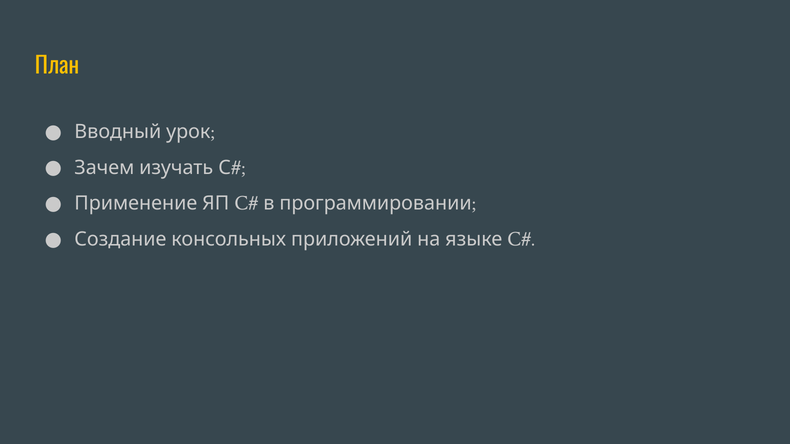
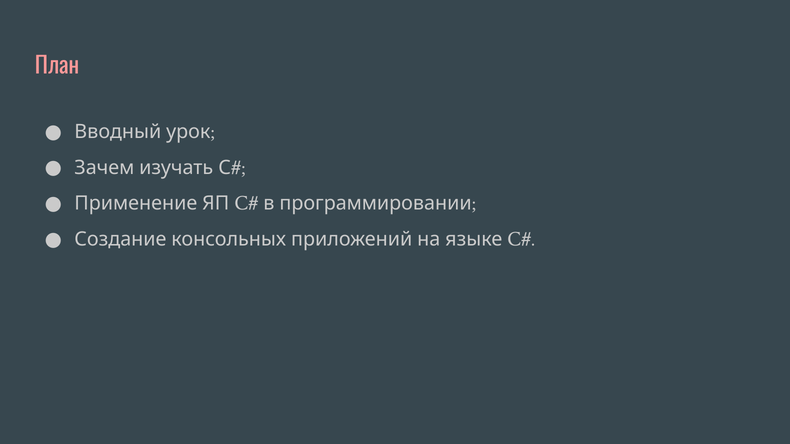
План colour: yellow -> pink
